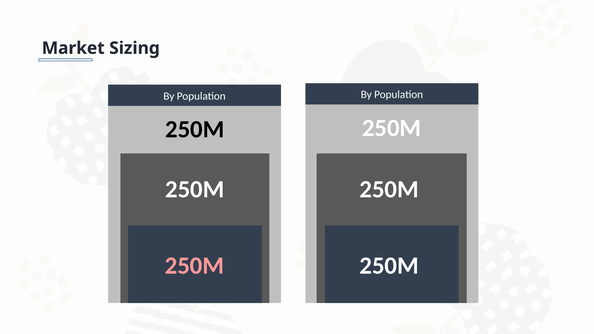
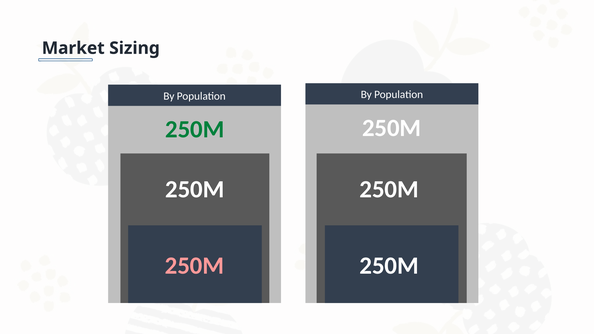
250M at (195, 129) colour: black -> green
